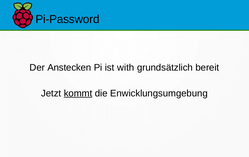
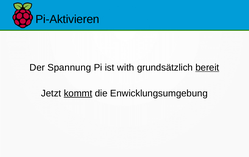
Pi-Password: Pi-Password -> Pi-Aktivieren
Anstecken: Anstecken -> Spannung
bereit underline: none -> present
